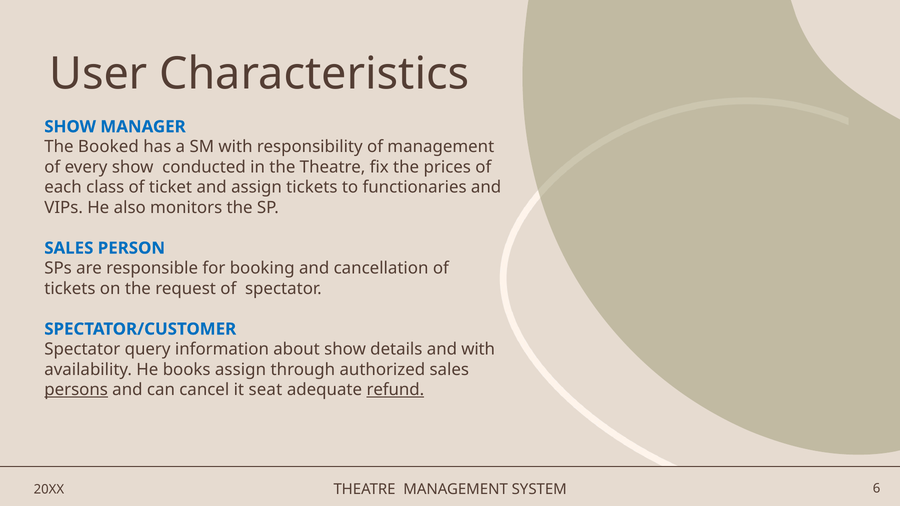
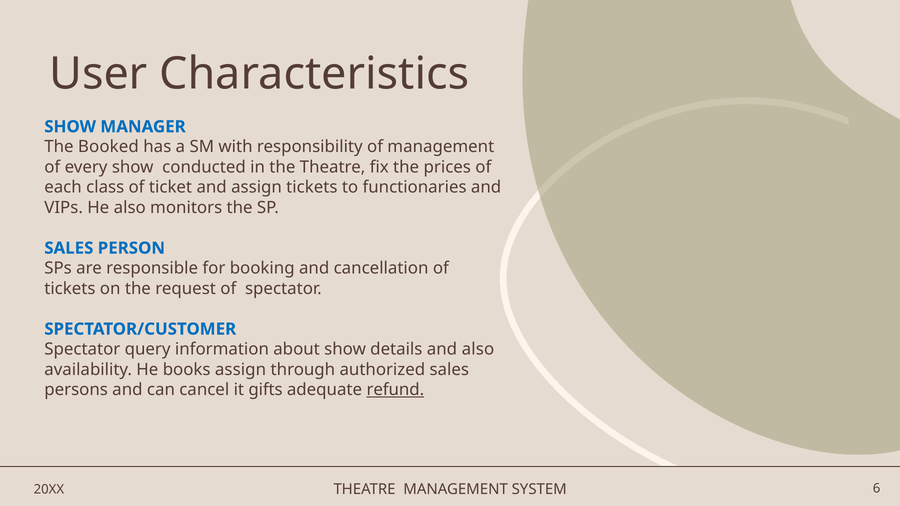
and with: with -> also
persons underline: present -> none
seat: seat -> gifts
